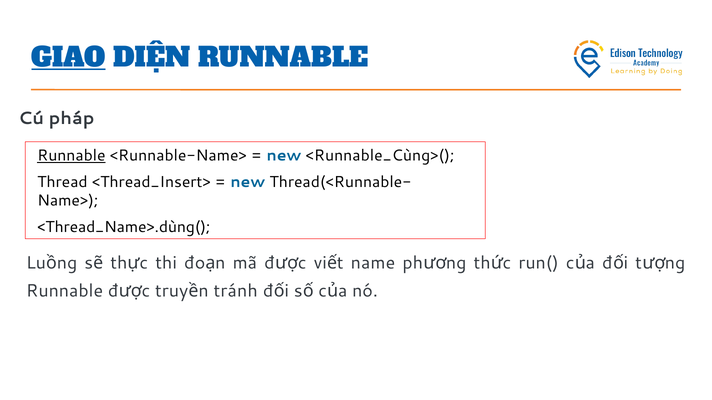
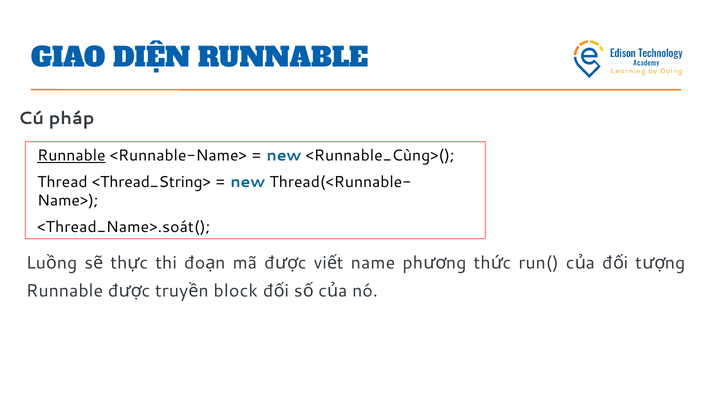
GIAO underline: present -> none
<Thread_Insert>: <Thread_Insert> -> <Thread_String>
<Thread_Name>.dùng(: <Thread_Name>.dùng( -> <Thread_Name>.soát(
tránh: tránh -> block
